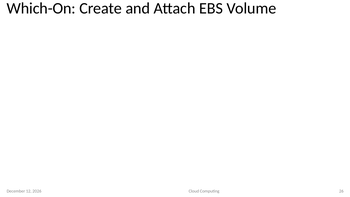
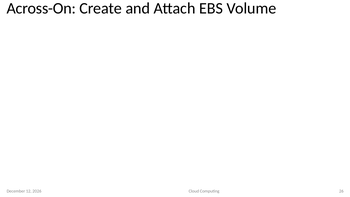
Which-On: Which-On -> Across-On
